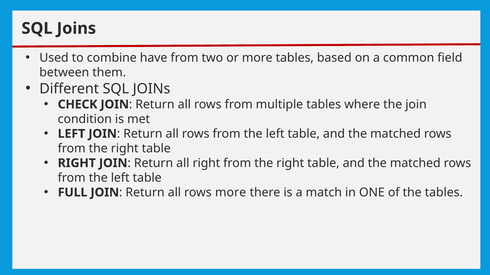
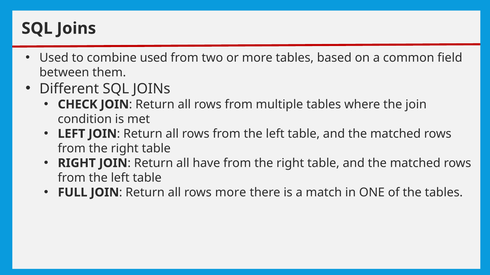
combine have: have -> used
all right: right -> have
